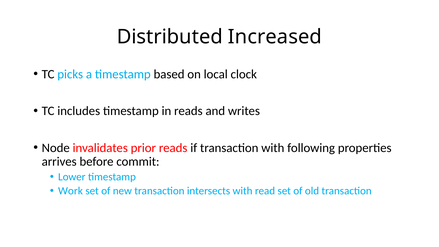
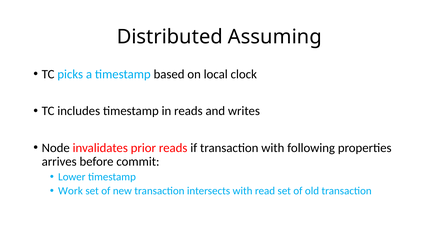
Increased: Increased -> Assuming
